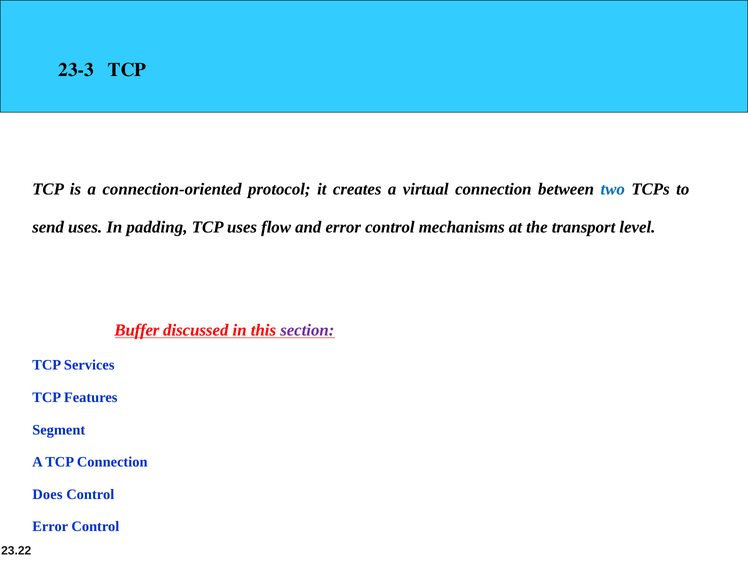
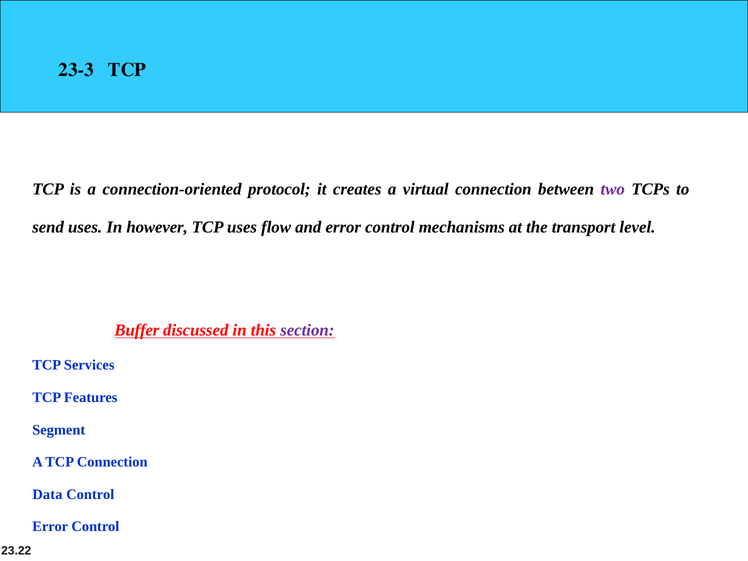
two colour: blue -> purple
padding: padding -> however
Does: Does -> Data
